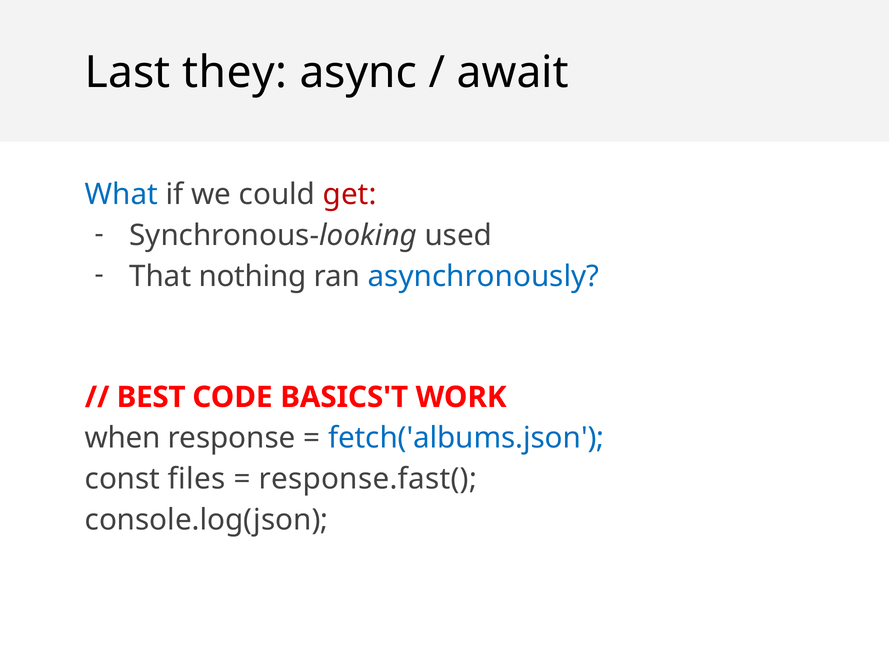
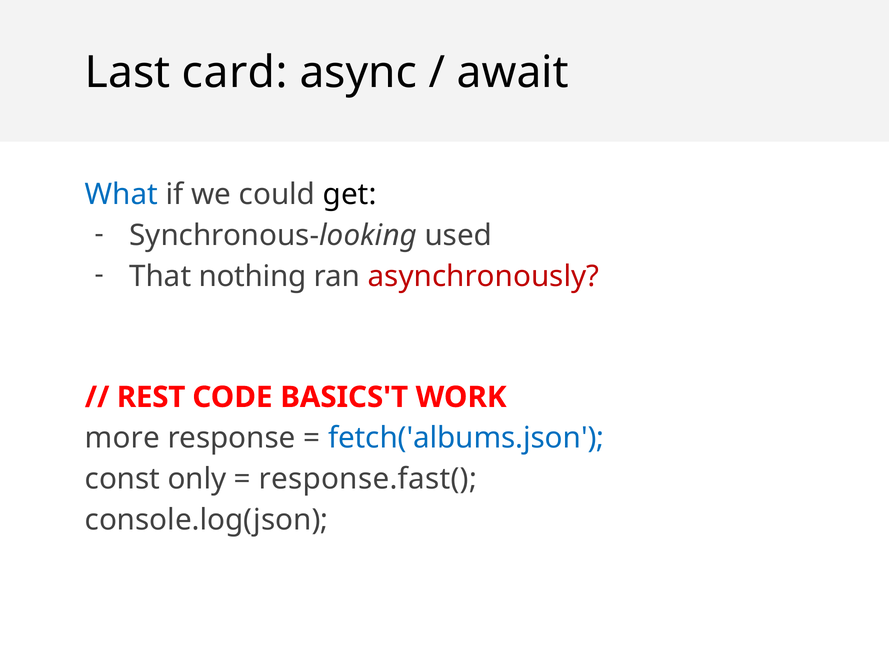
they: they -> card
get colour: red -> black
asynchronously colour: blue -> red
BEST: BEST -> REST
when: when -> more
files: files -> only
